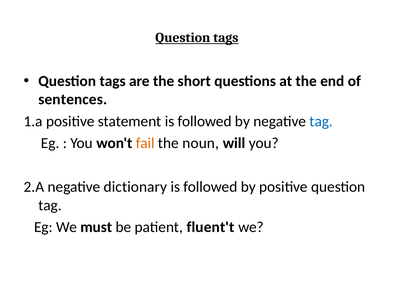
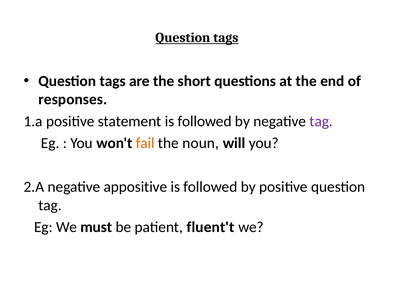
sentences: sentences -> responses
tag at (321, 121) colour: blue -> purple
dictionary: dictionary -> appositive
